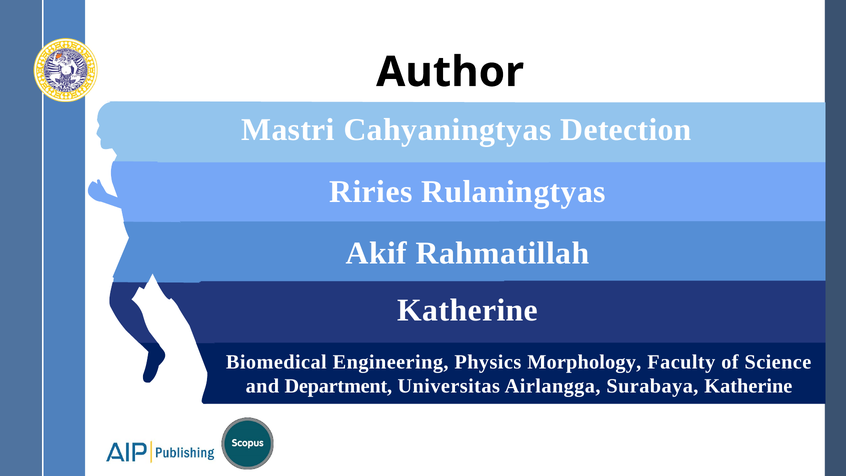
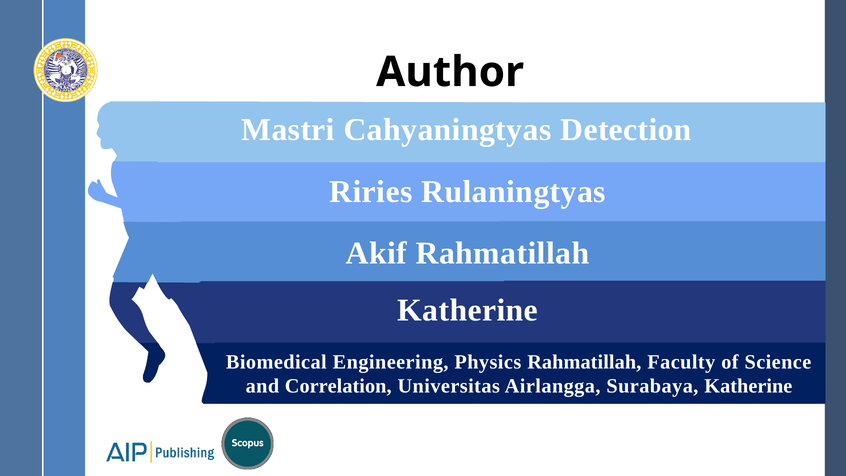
Physics Morphology: Morphology -> Rahmatillah
Department: Department -> Correlation
